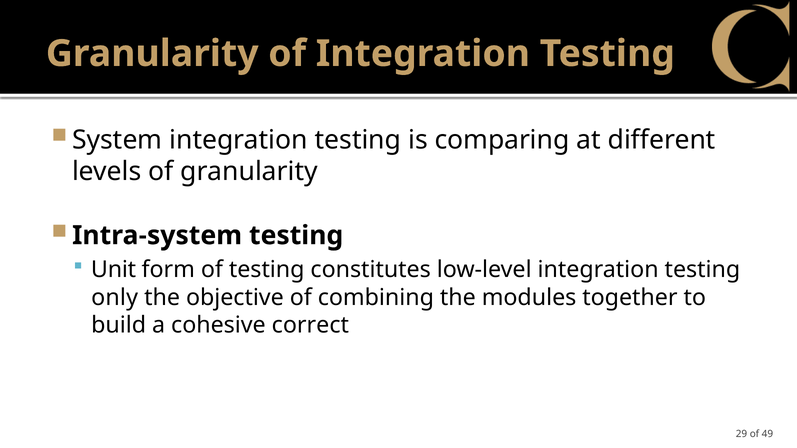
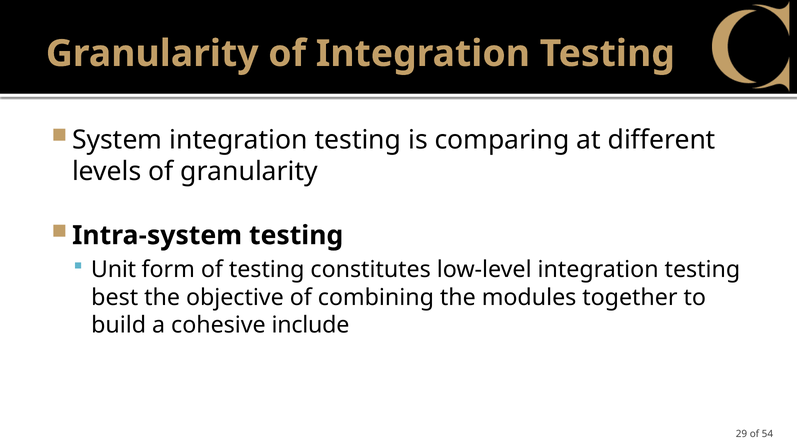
only: only -> best
correct: correct -> include
49: 49 -> 54
